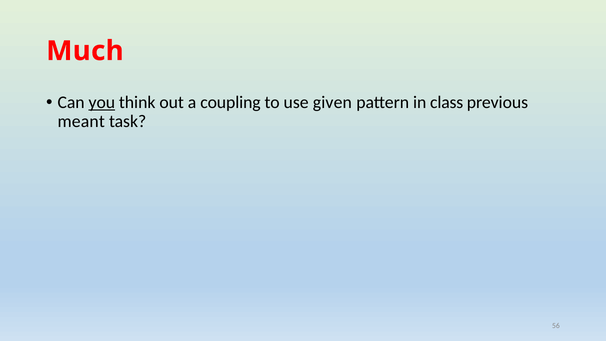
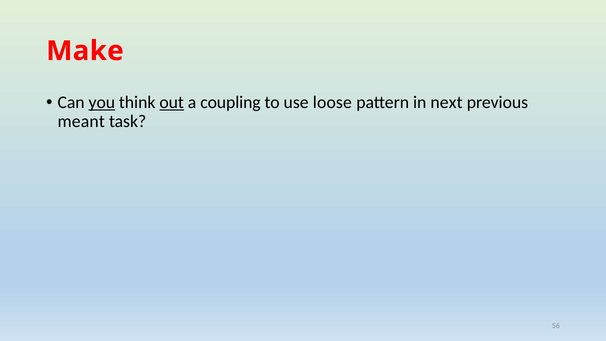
Much: Much -> Make
out underline: none -> present
given: given -> loose
class: class -> next
